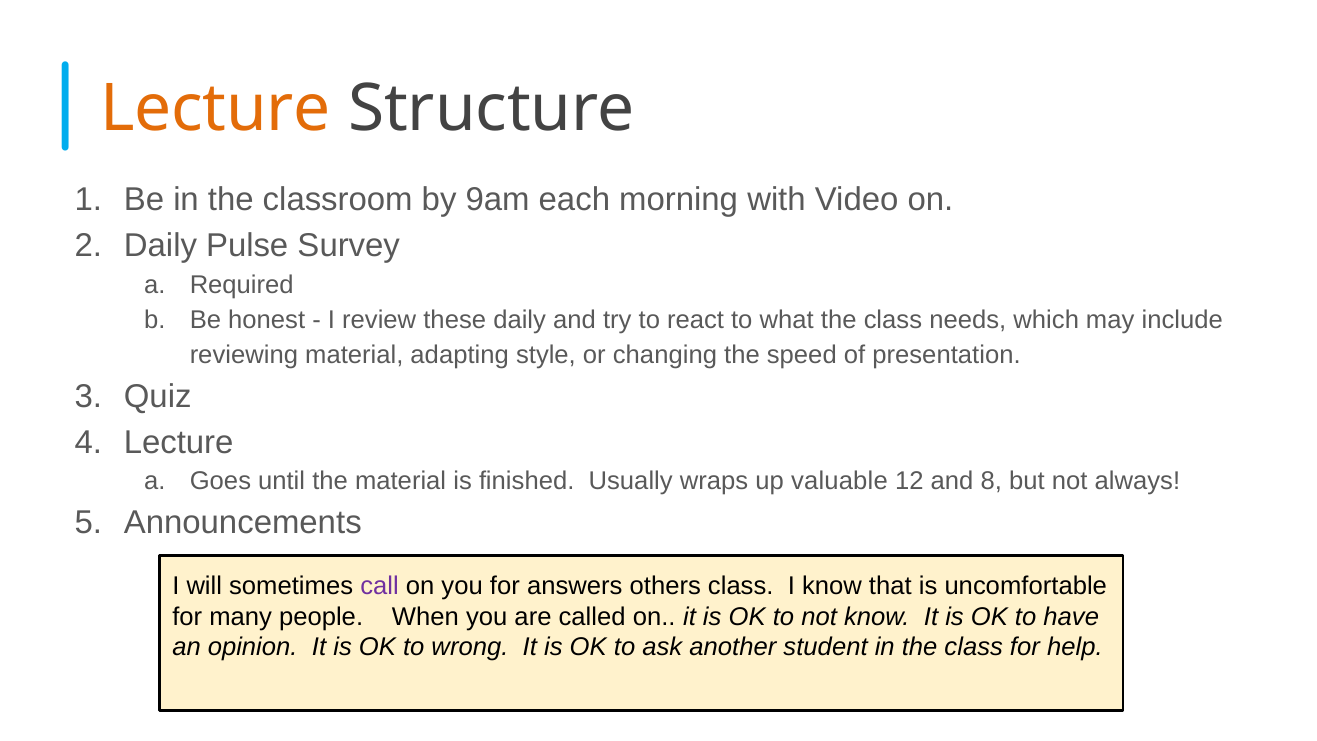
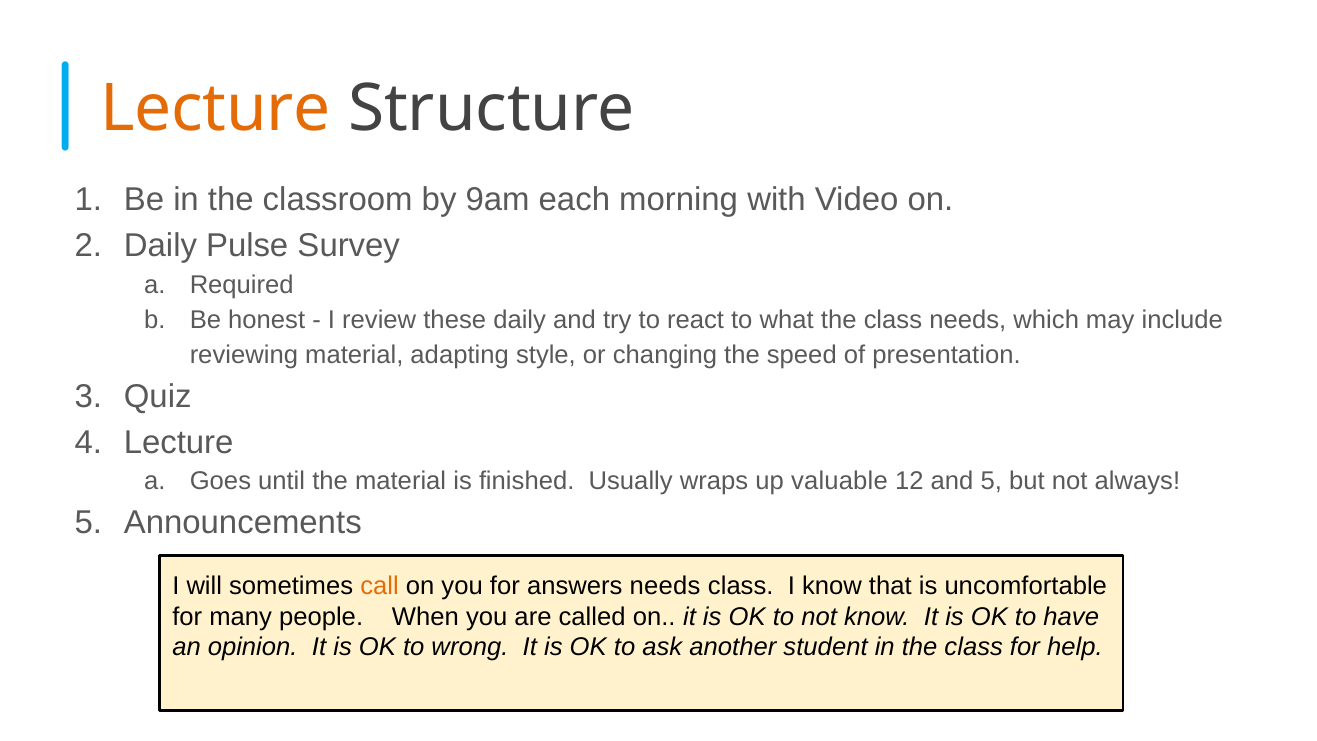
and 8: 8 -> 5
call colour: purple -> orange
answers others: others -> needs
